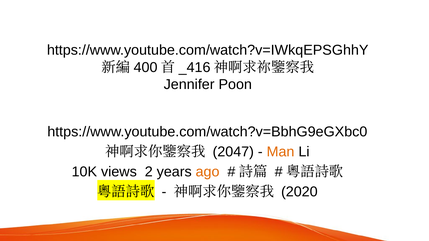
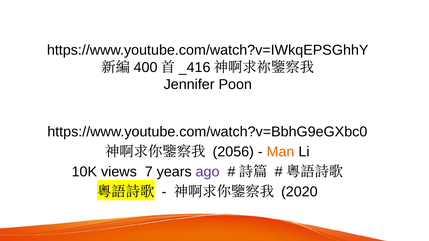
2047: 2047 -> 2056
2: 2 -> 7
ago colour: orange -> purple
